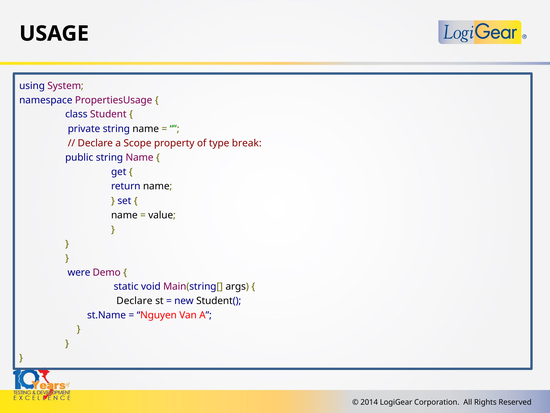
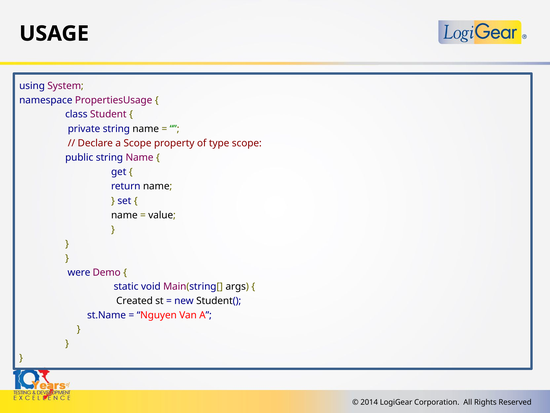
type break: break -> scope
Declare at (134, 301): Declare -> Created
